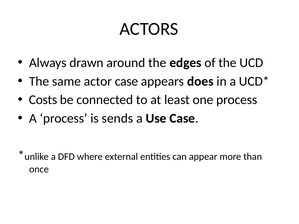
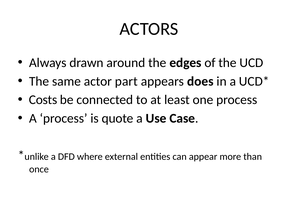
actor case: case -> part
sends: sends -> quote
